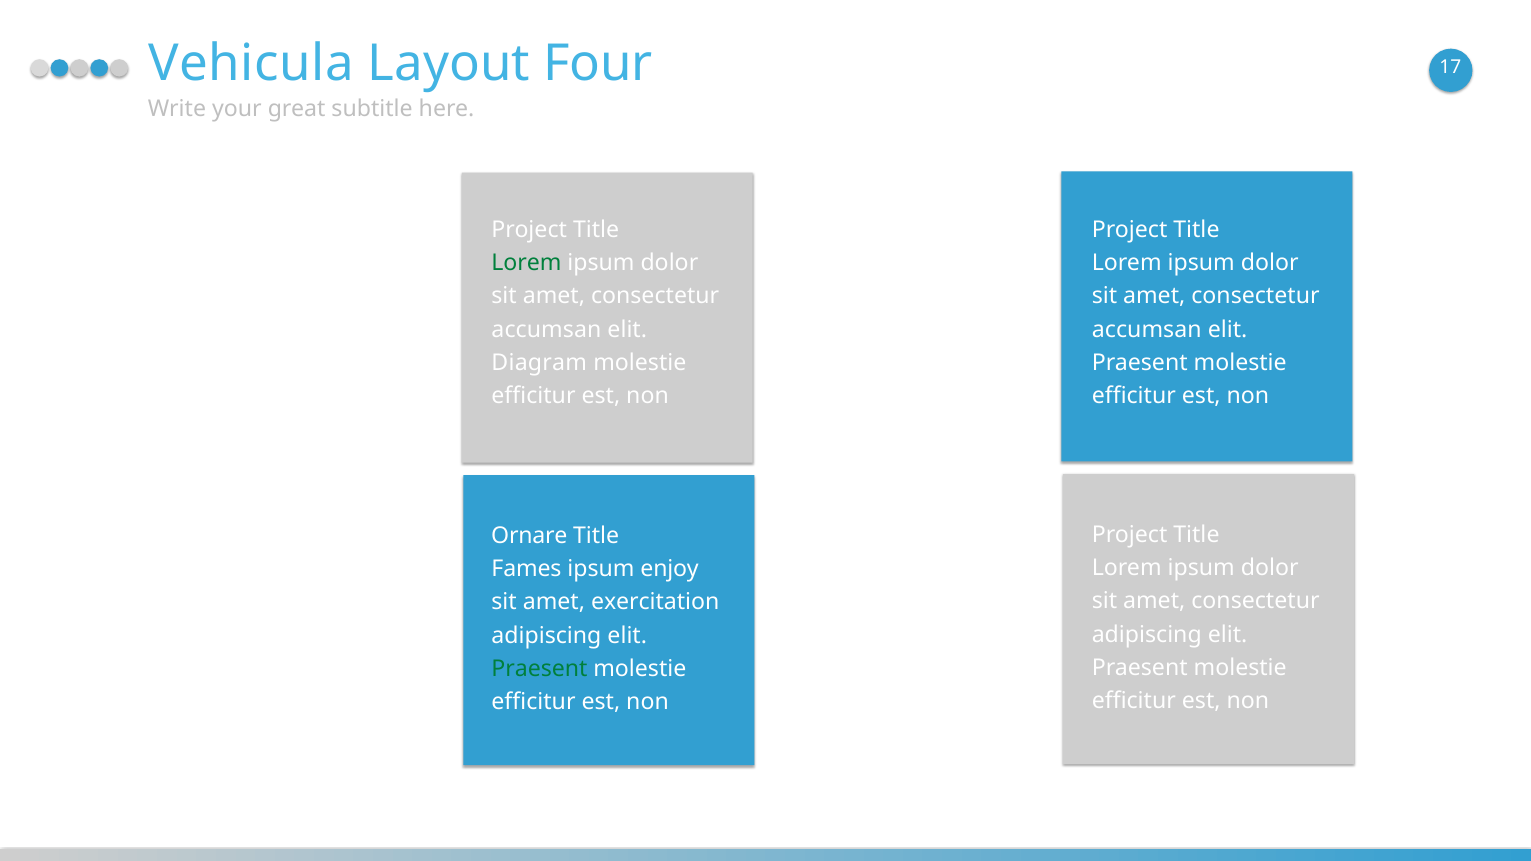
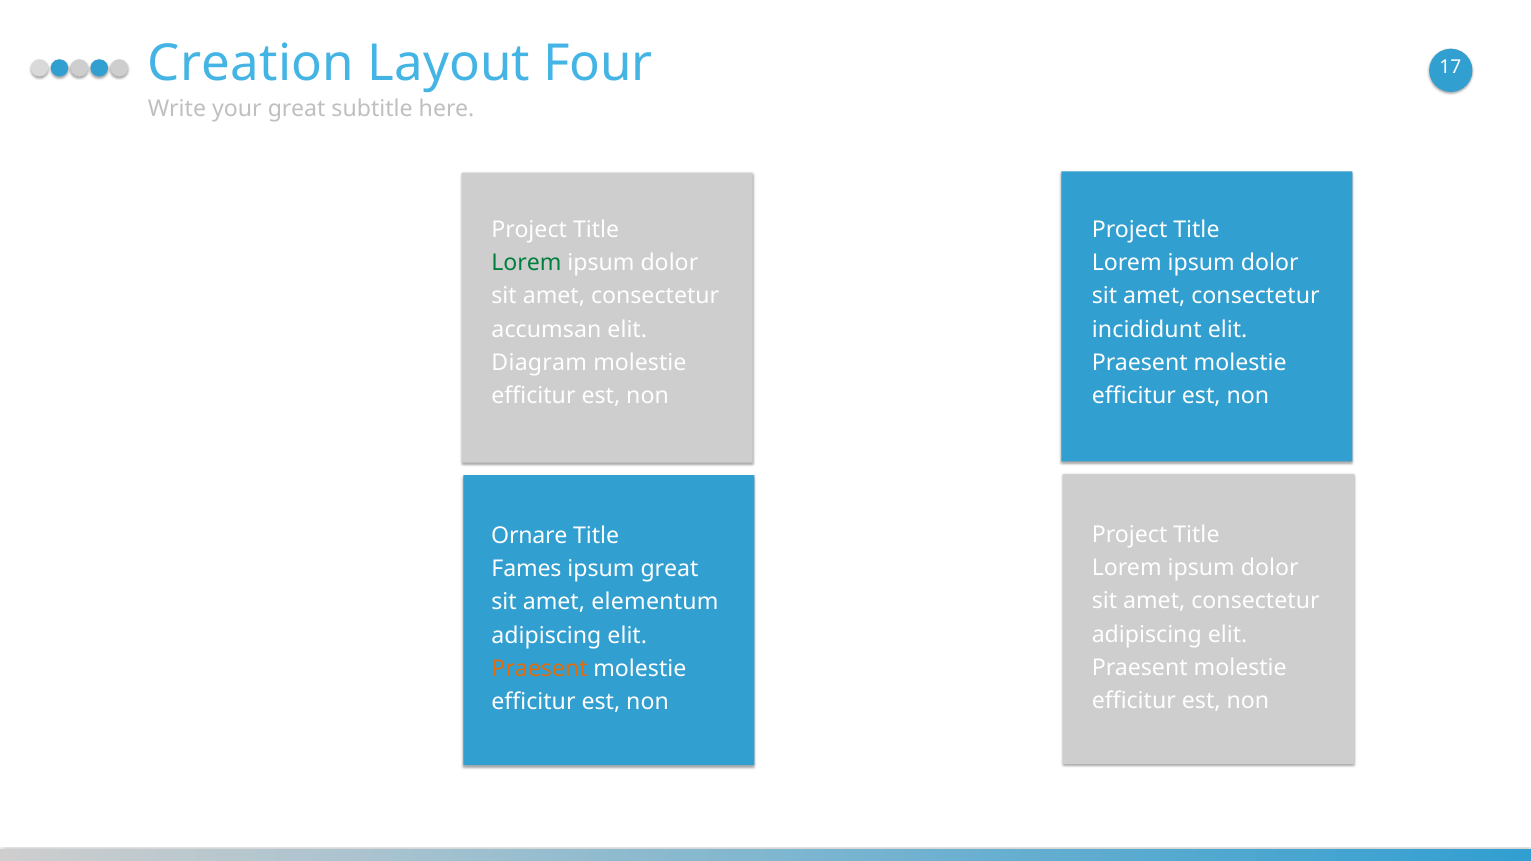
Vehicula: Vehicula -> Creation
accumsan at (1147, 329): accumsan -> incididunt
ipsum enjoy: enjoy -> great
exercitation: exercitation -> elementum
Praesent at (539, 669) colour: green -> orange
